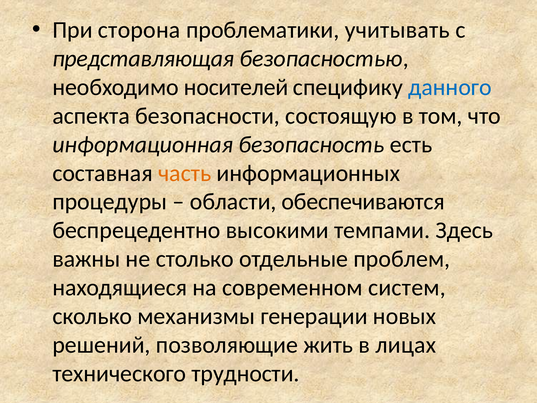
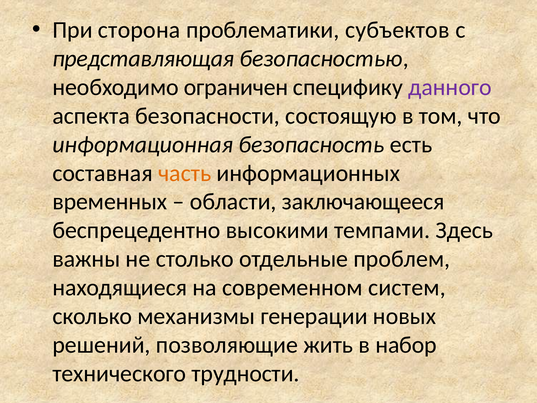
учитывать: учитывать -> субъектов
носителей: носителей -> ограничен
данного colour: blue -> purple
процедуры: процедуры -> временных
обеспечиваются: обеспечиваются -> заключающееся
лицах: лицах -> набор
